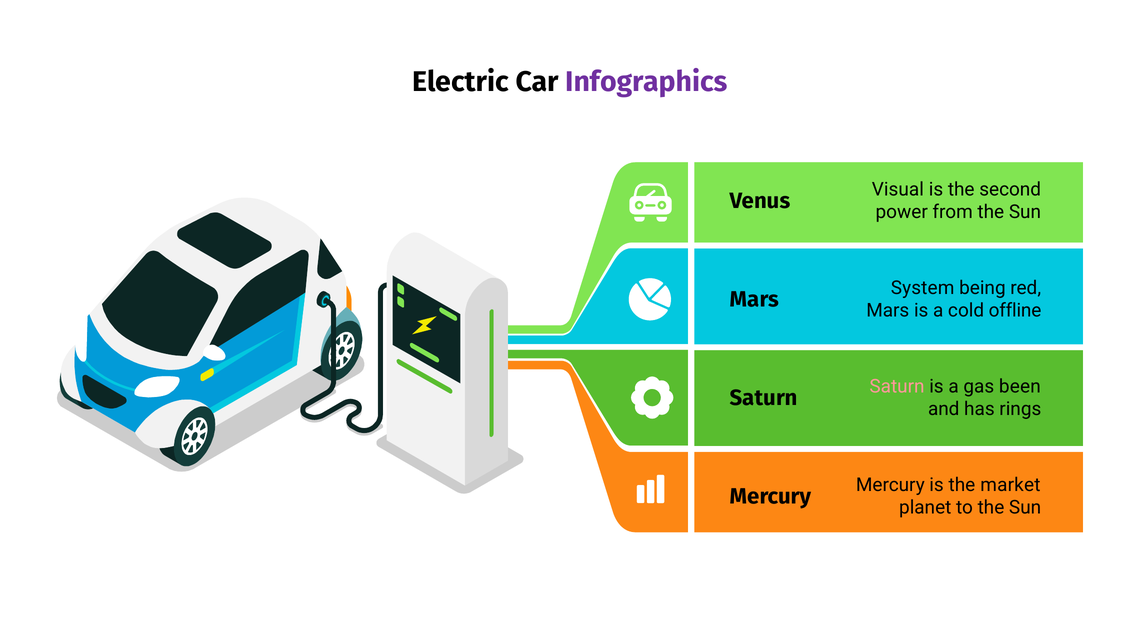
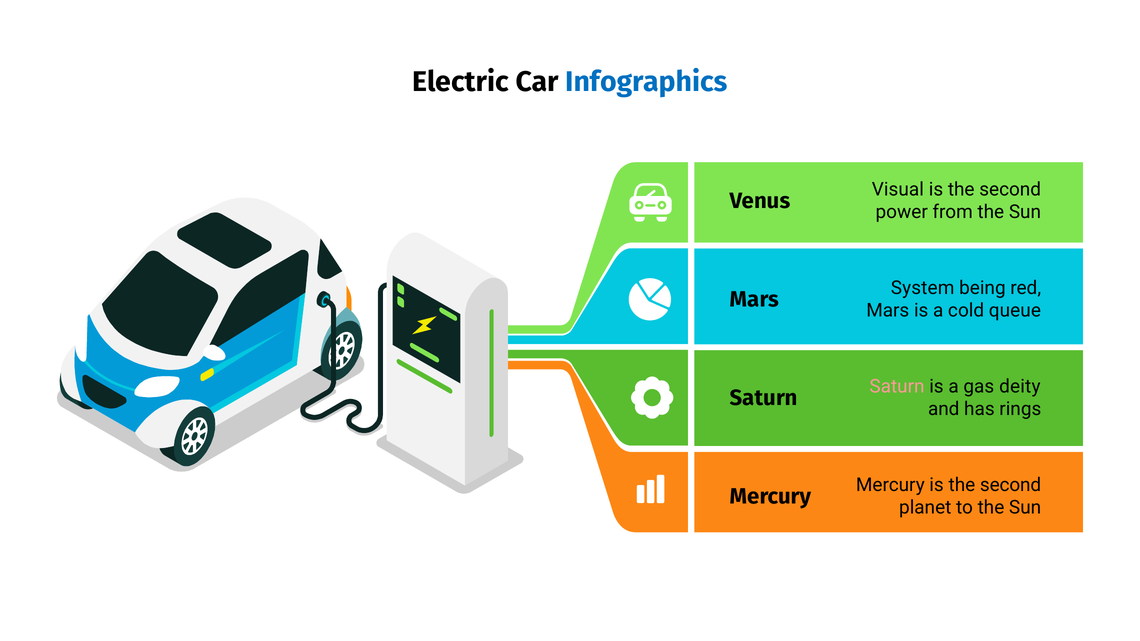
Infographics colour: purple -> blue
offline: offline -> queue
been: been -> deity
Mercury is the market: market -> second
